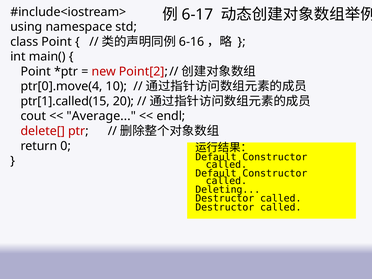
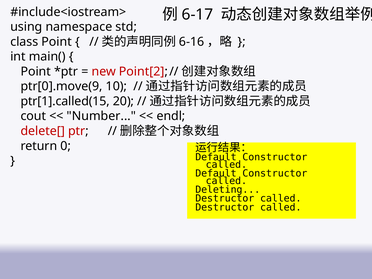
ptr[0].move(4: ptr[0].move(4 -> ptr[0].move(9
Average: Average -> Number
